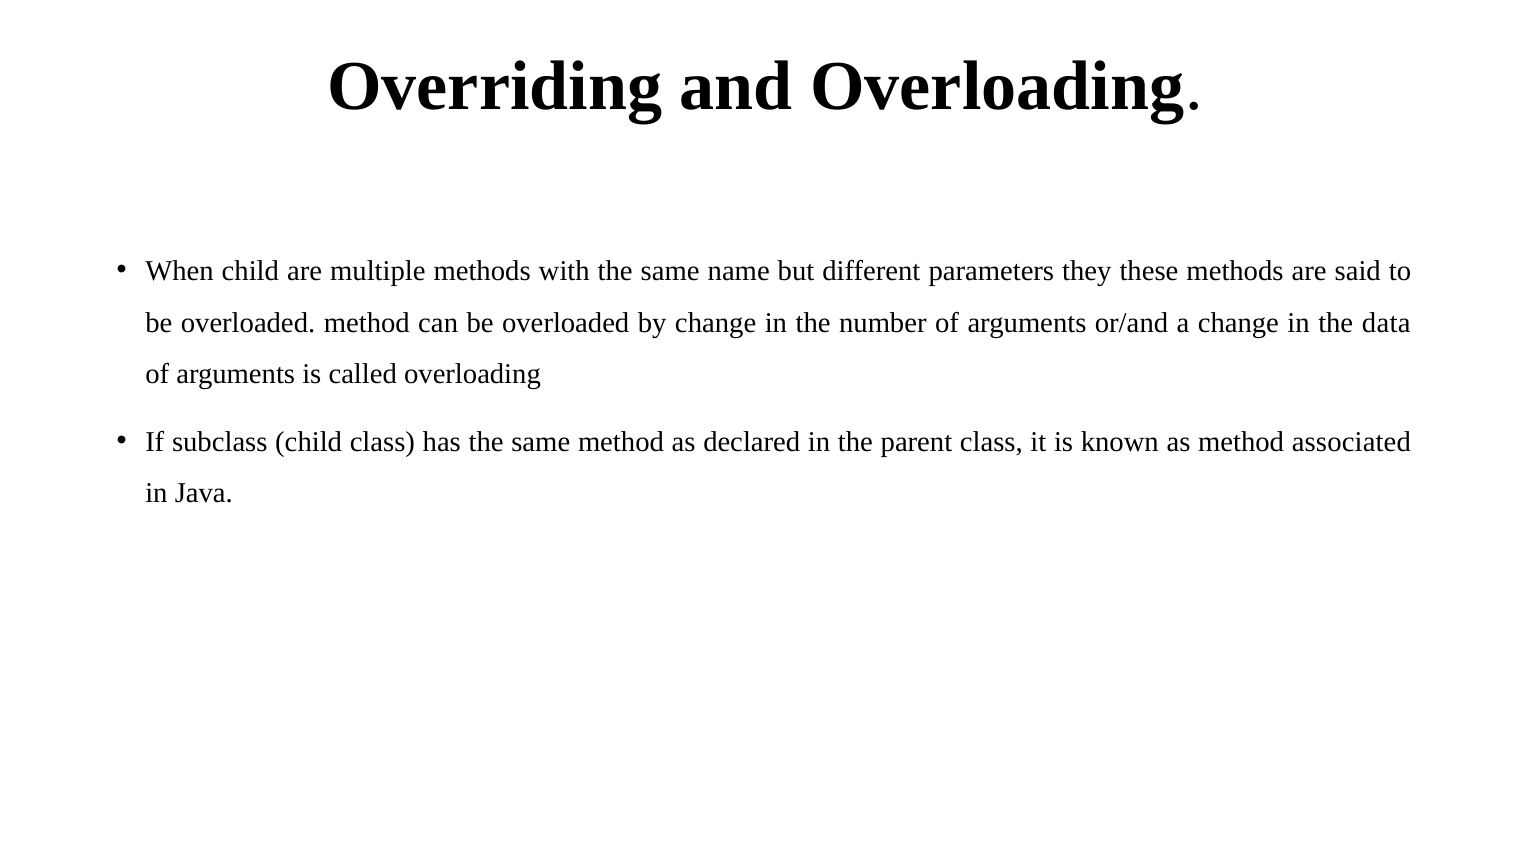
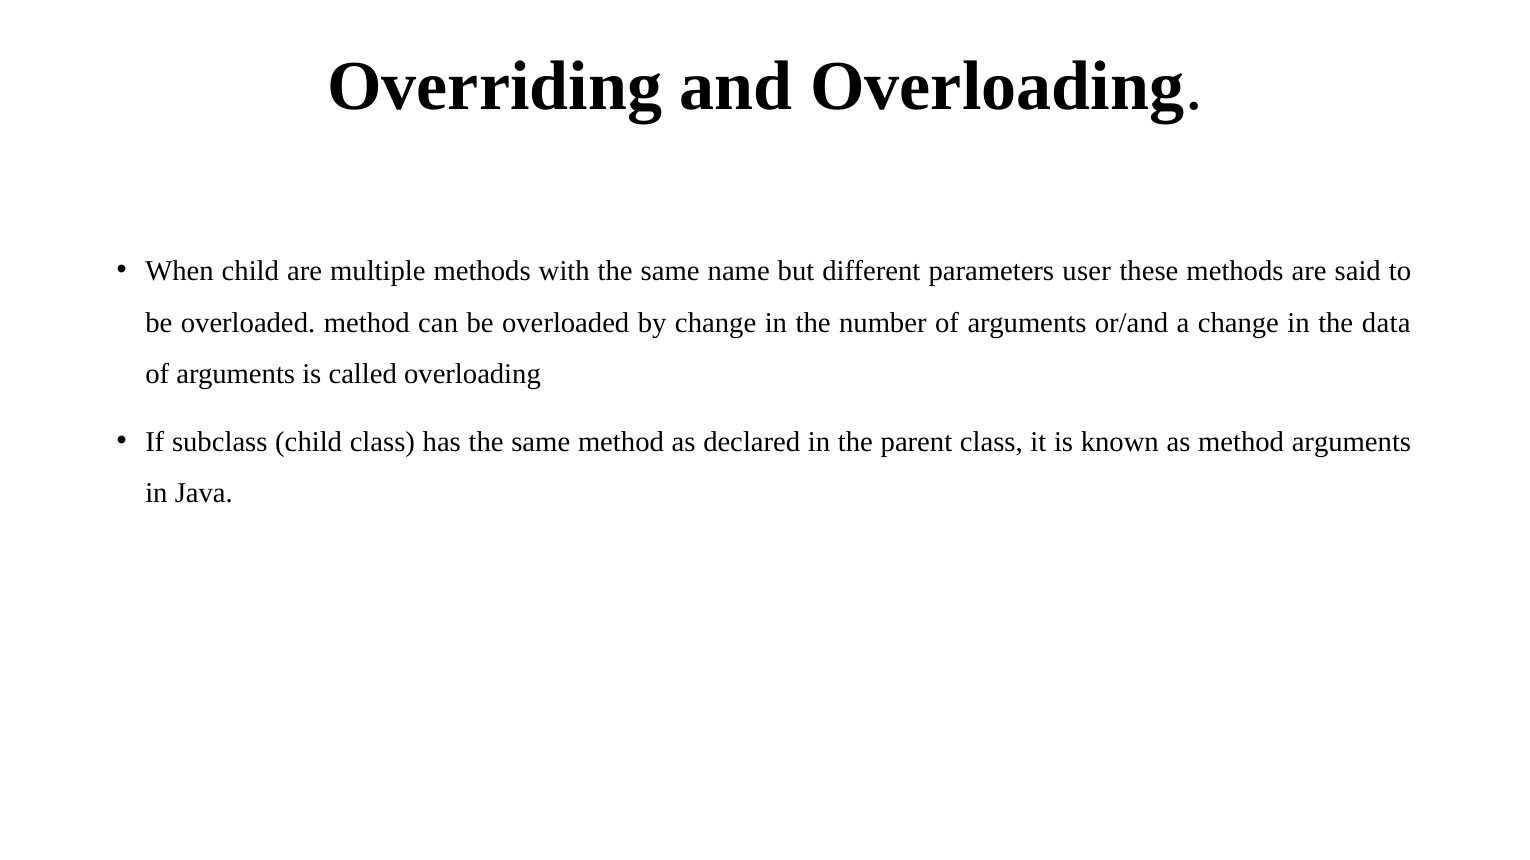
they: they -> user
method associated: associated -> arguments
